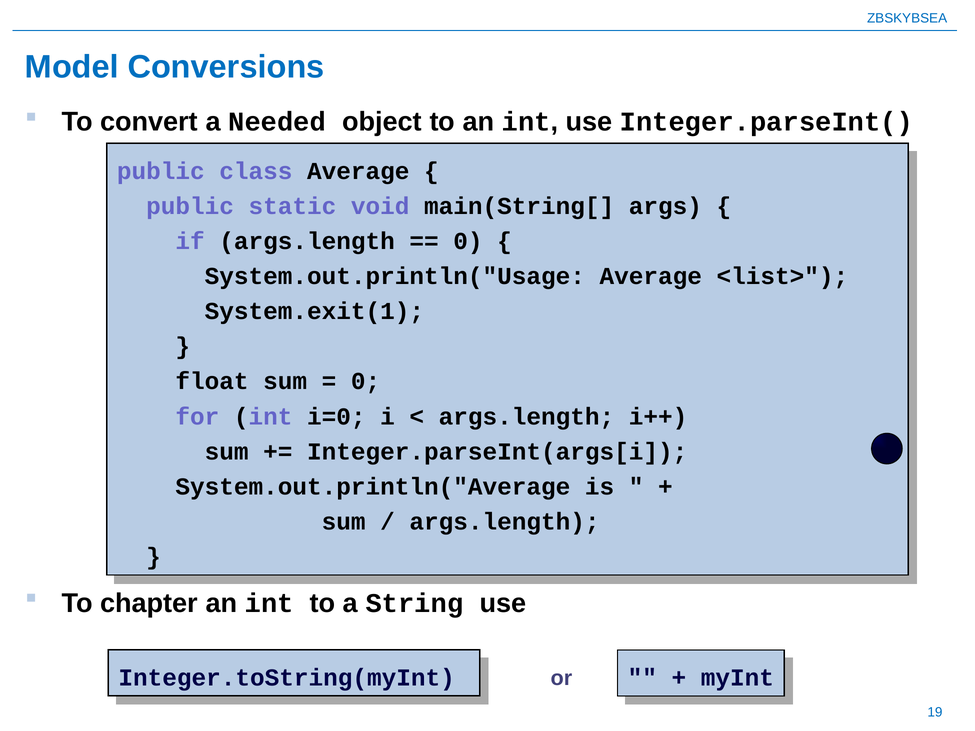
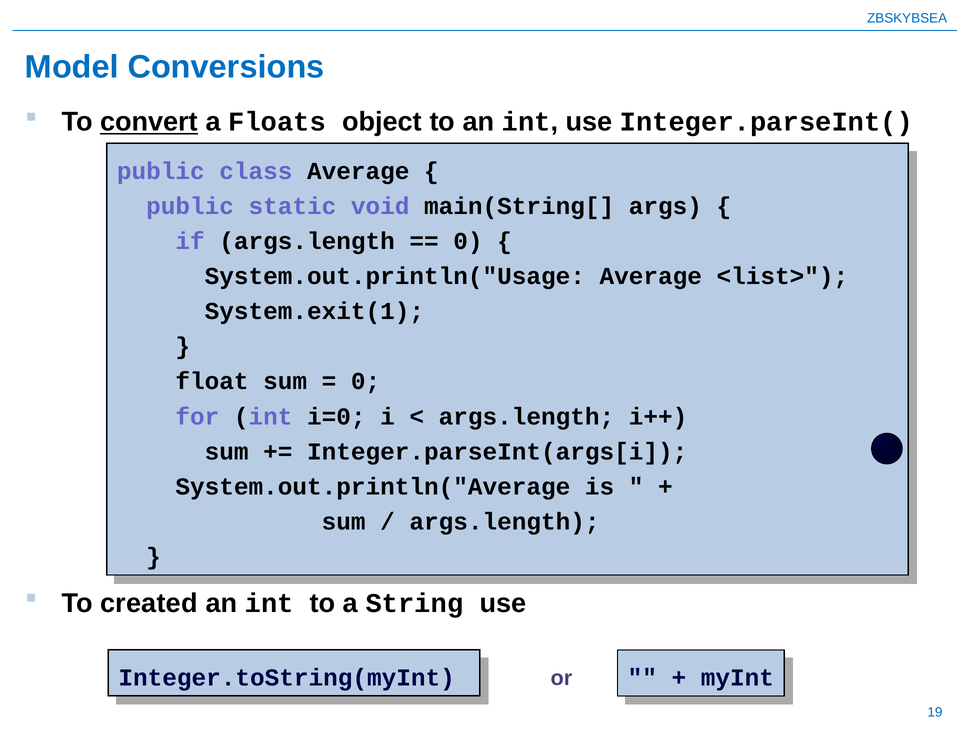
convert underline: none -> present
Needed: Needed -> Floats
chapter: chapter -> created
